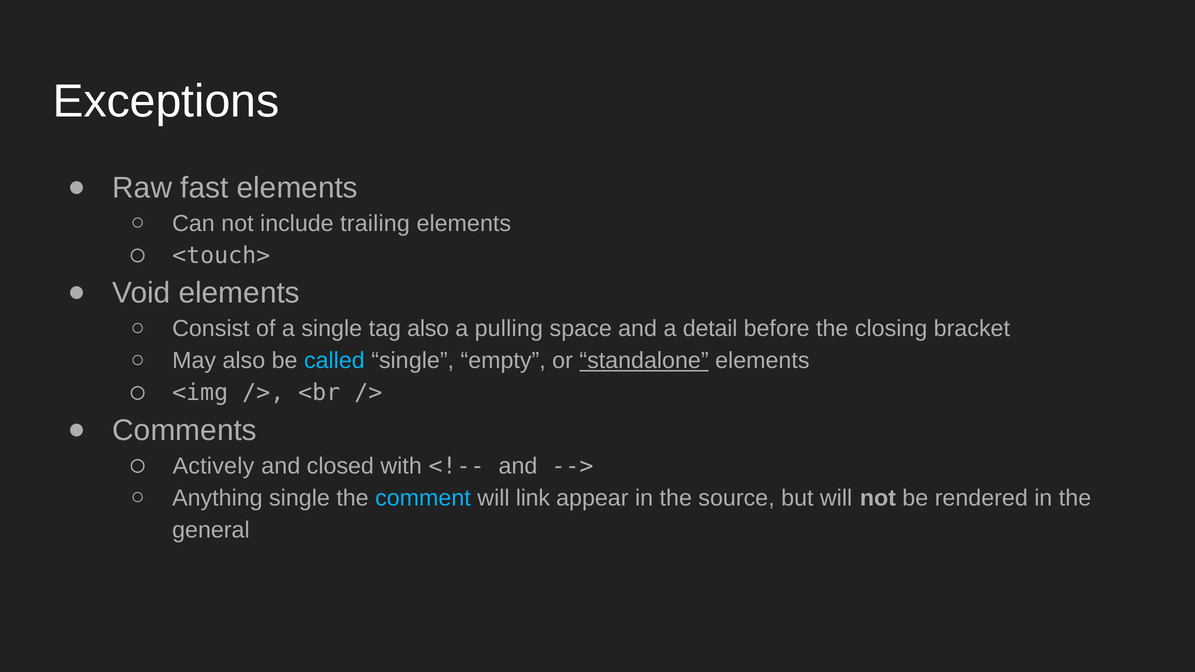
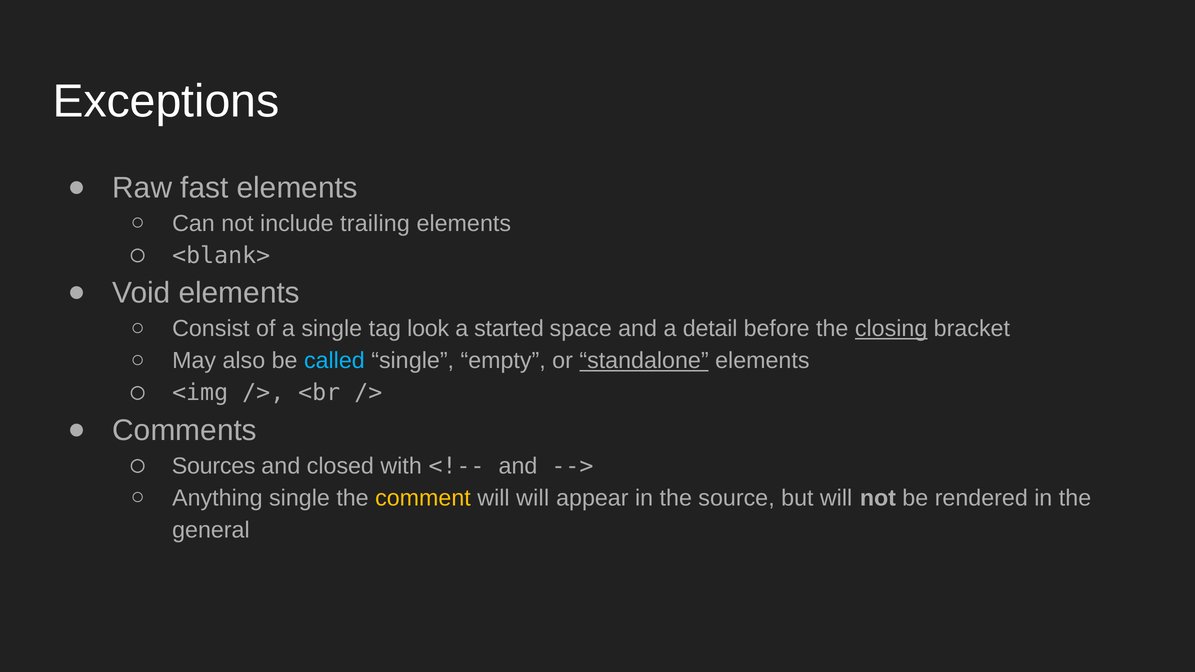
<touch>: <touch> -> <blank>
tag also: also -> look
pulling: pulling -> started
closing underline: none -> present
Actively: Actively -> Sources
comment colour: light blue -> yellow
will link: link -> will
